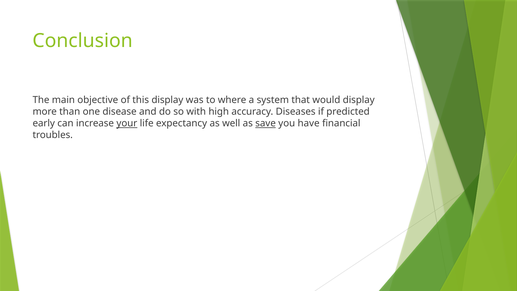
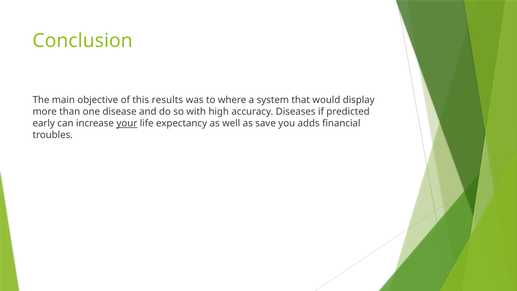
this display: display -> results
save underline: present -> none
have: have -> adds
